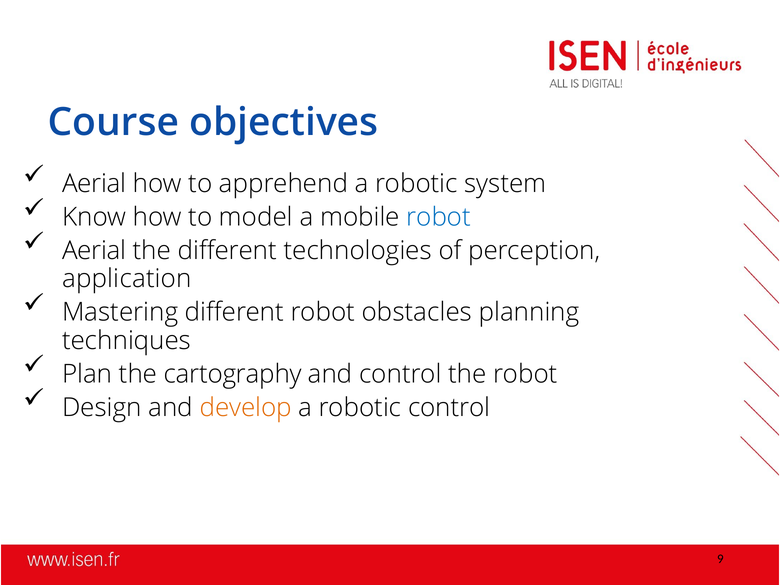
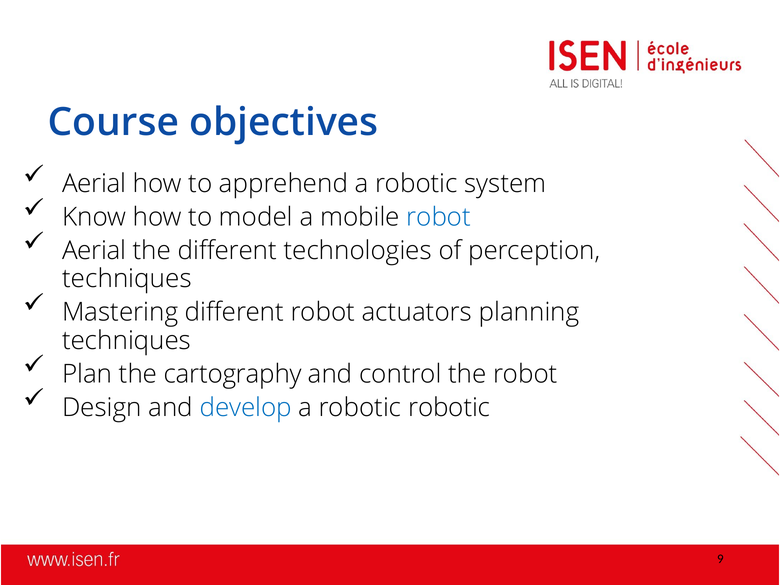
application at (127, 279): application -> techniques
obstacles: obstacles -> actuators
develop colour: orange -> blue
robotic control: control -> robotic
